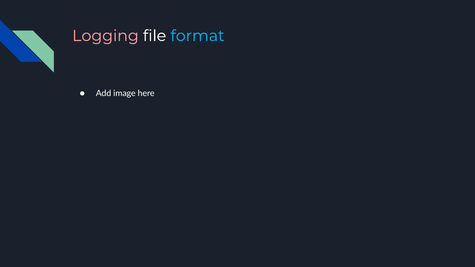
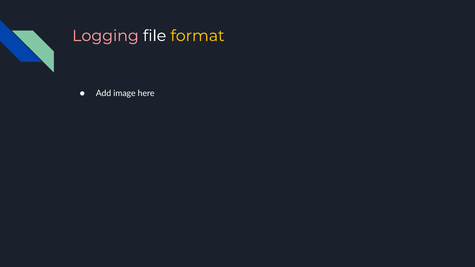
format colour: light blue -> yellow
